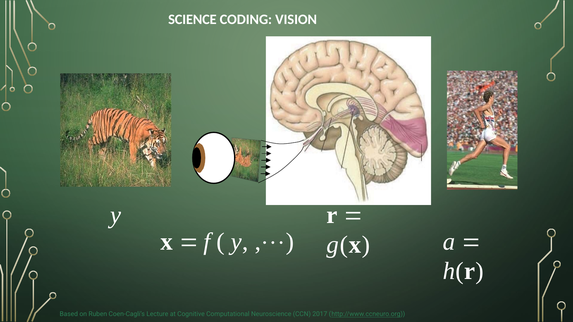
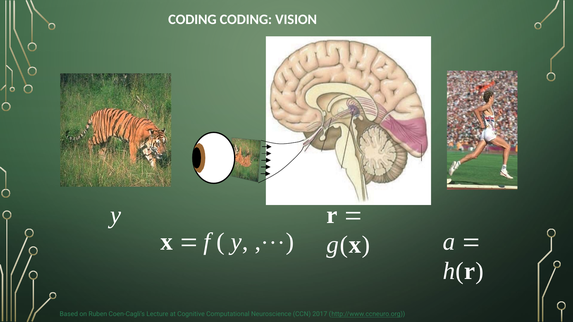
SCIENCE at (192, 20): SCIENCE -> CODING
